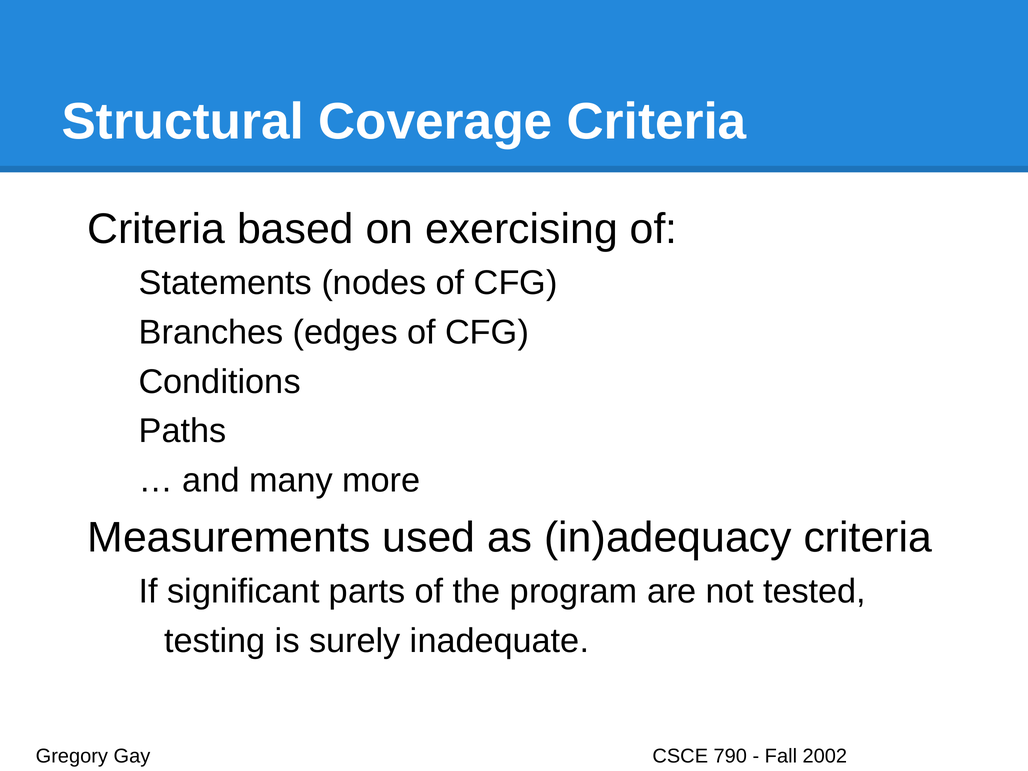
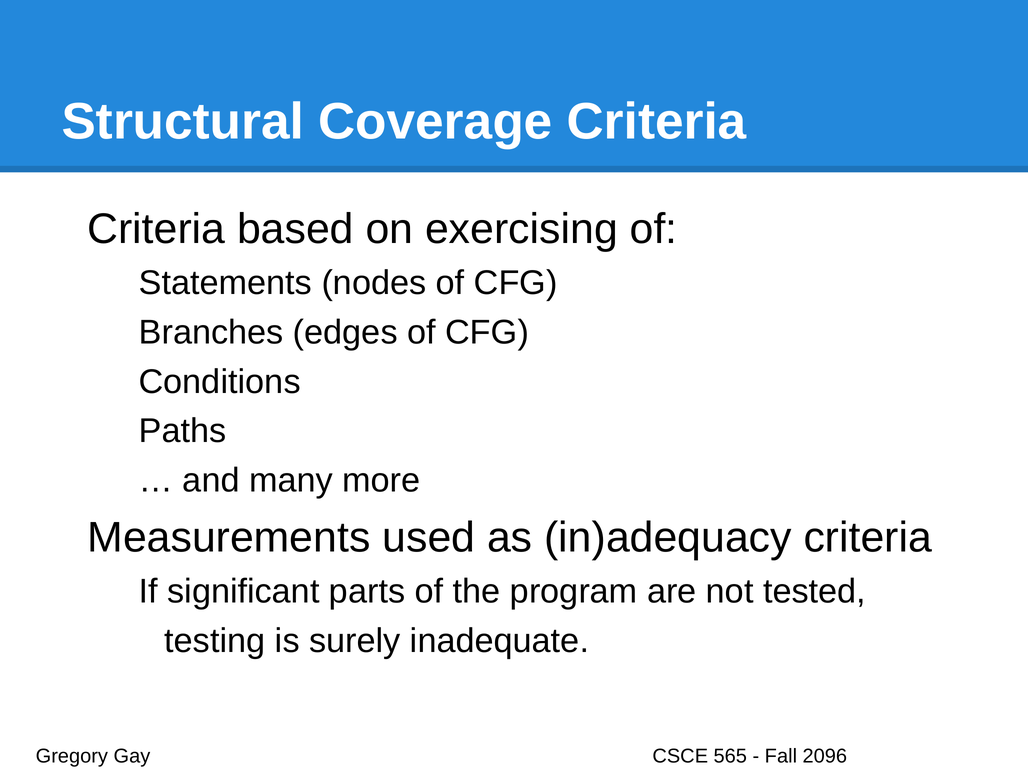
790: 790 -> 565
2002: 2002 -> 2096
